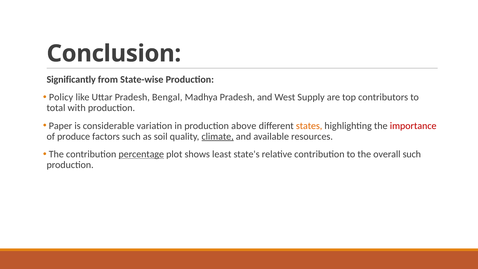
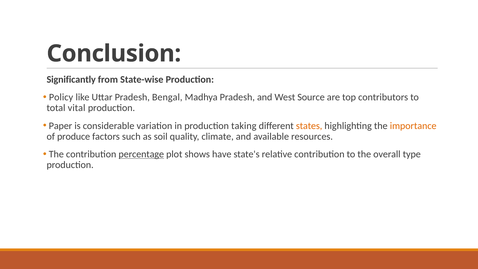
Supply: Supply -> Source
with: with -> vital
above: above -> taking
importance colour: red -> orange
climate underline: present -> none
least: least -> have
overall such: such -> type
